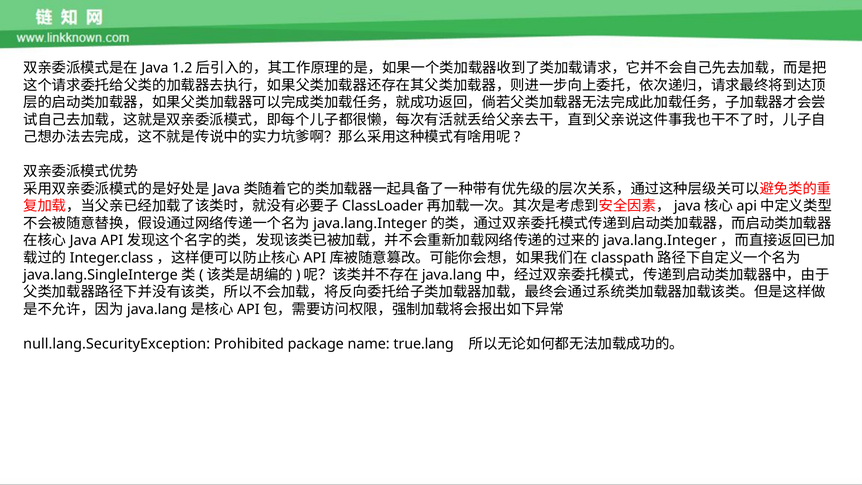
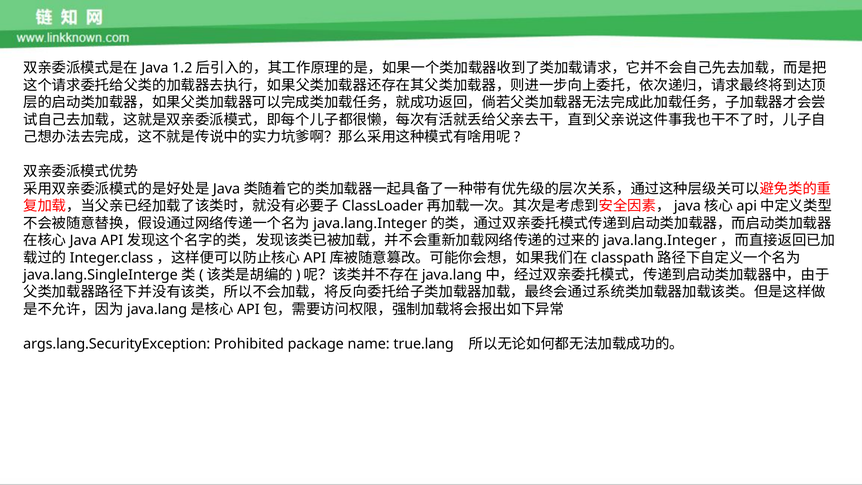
null.lang.SecurityException: null.lang.SecurityException -> args.lang.SecurityException
